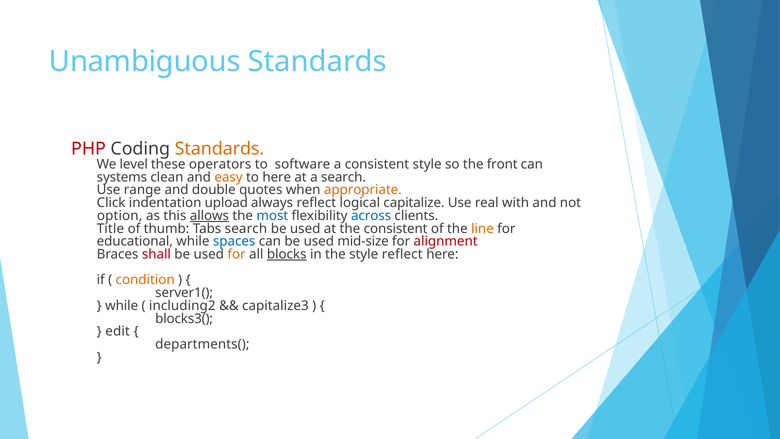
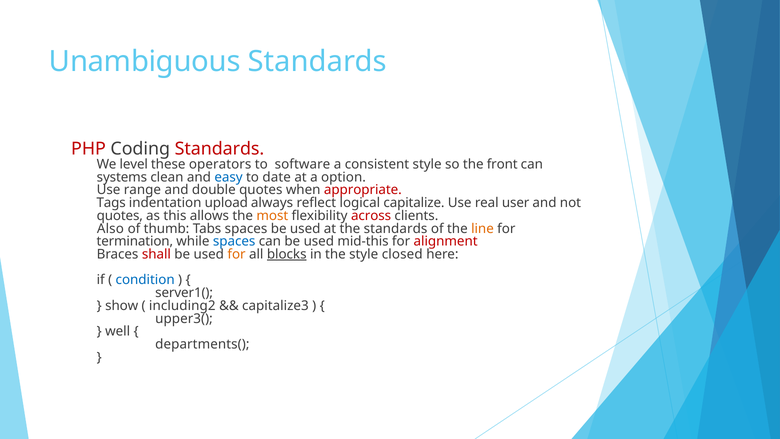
Standards at (219, 149) colour: orange -> red
easy colour: orange -> blue
to here: here -> date
a search: search -> option
appropriate colour: orange -> red
Click: Click -> Tags
with: with -> user
option at (120, 216): option -> quotes
allows underline: present -> none
most colour: blue -> orange
across colour: blue -> red
Title: Title -> Also
Tabs search: search -> spaces
the consistent: consistent -> standards
educational: educational -> termination
mid-size: mid-size -> mid-this
style reflect: reflect -> closed
condition colour: orange -> blue
while at (122, 306): while -> show
blocks3(: blocks3( -> upper3(
edit: edit -> well
